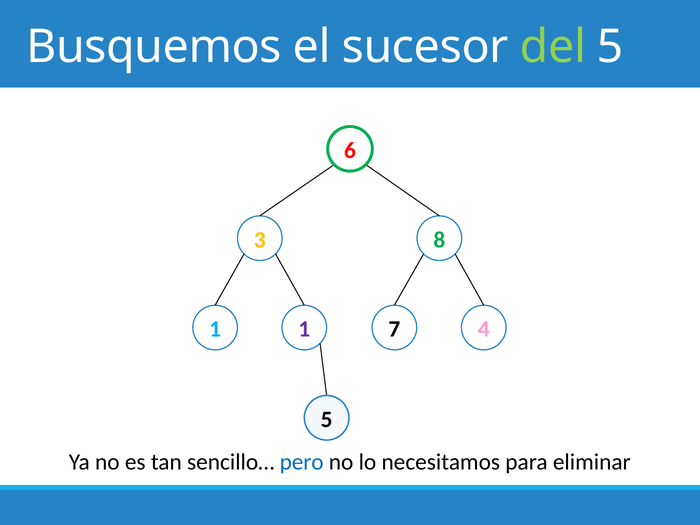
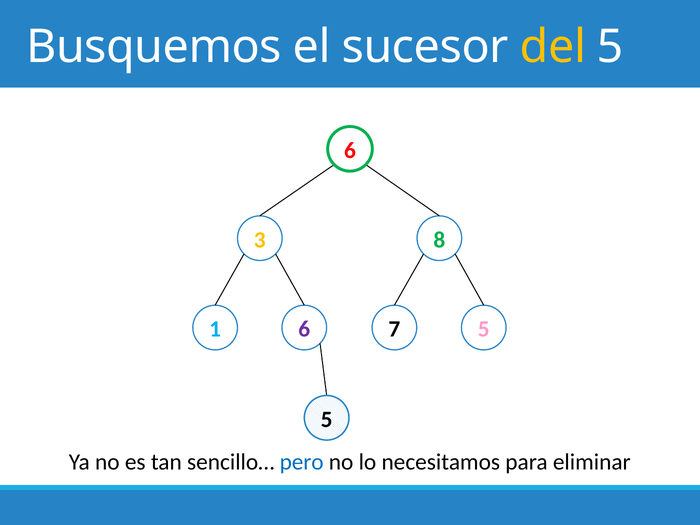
del colour: light green -> yellow
1 1: 1 -> 6
7 4: 4 -> 5
